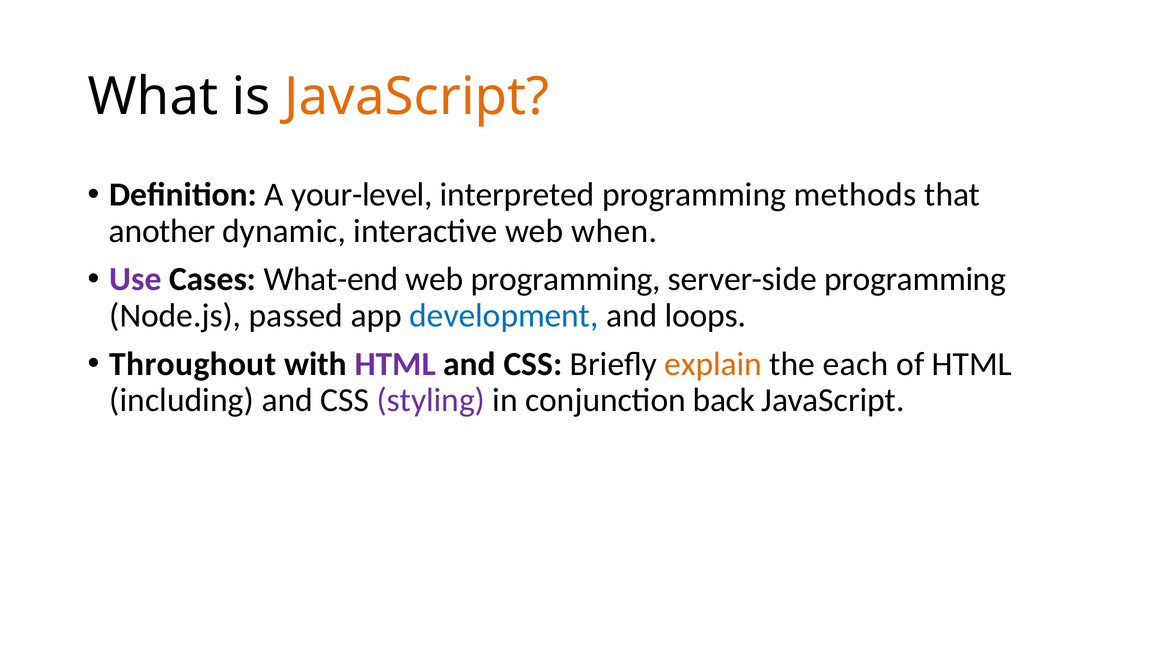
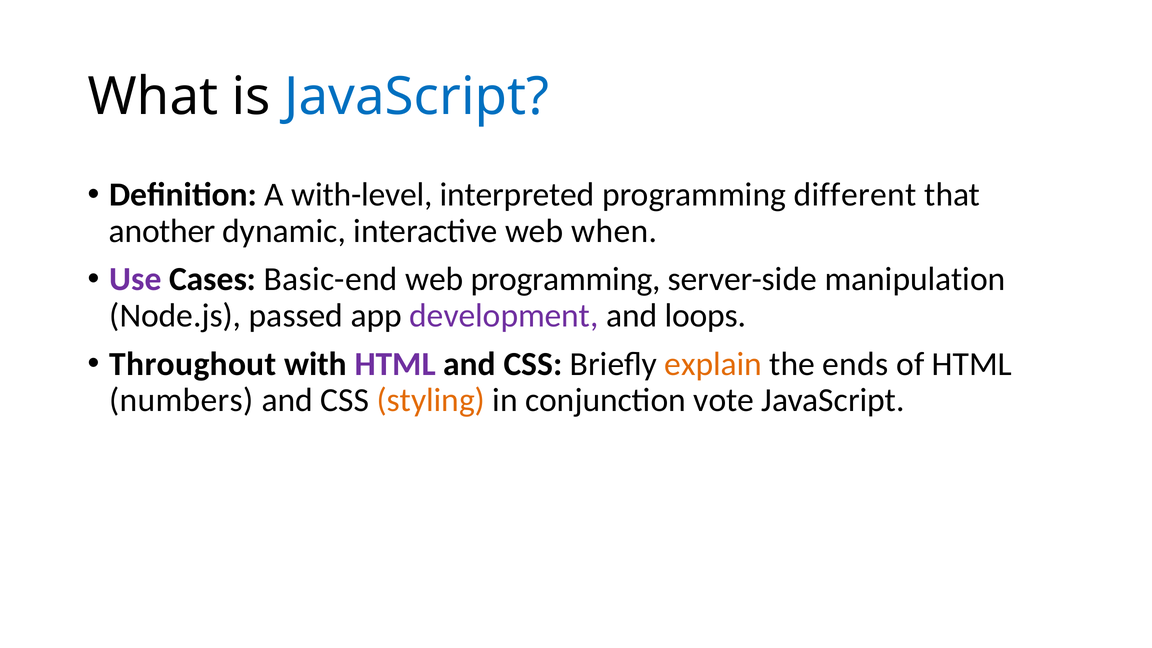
JavaScript at (417, 97) colour: orange -> blue
your-level: your-level -> with-level
methods: methods -> different
What-end: What-end -> Basic-end
server-side programming: programming -> manipulation
development colour: blue -> purple
each: each -> ends
including: including -> numbers
styling colour: purple -> orange
back: back -> vote
